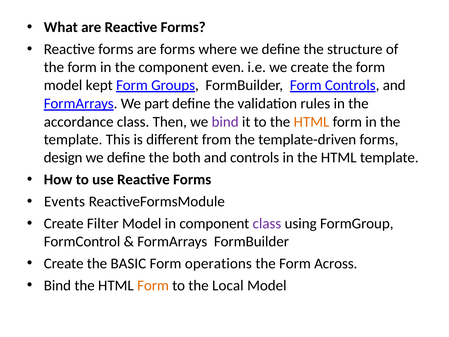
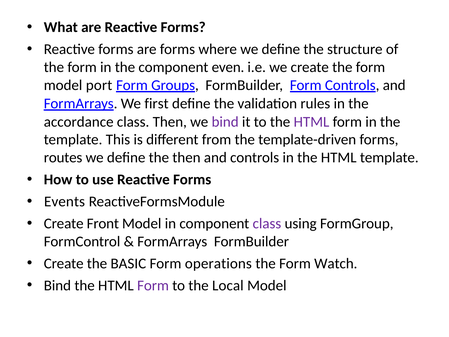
kept: kept -> port
part: part -> first
HTML at (311, 122) colour: orange -> purple
design: design -> routes
the both: both -> then
Filter: Filter -> Front
Across: Across -> Watch
Form at (153, 285) colour: orange -> purple
